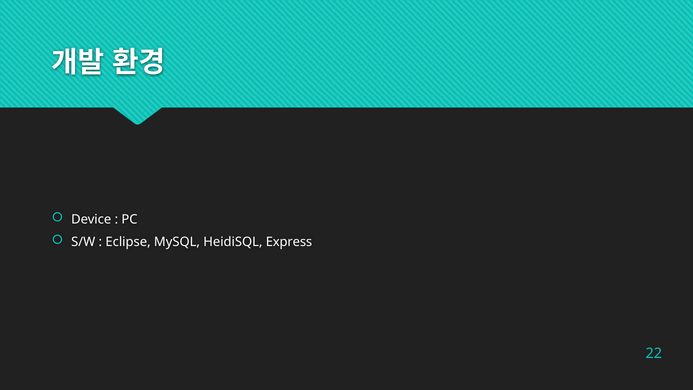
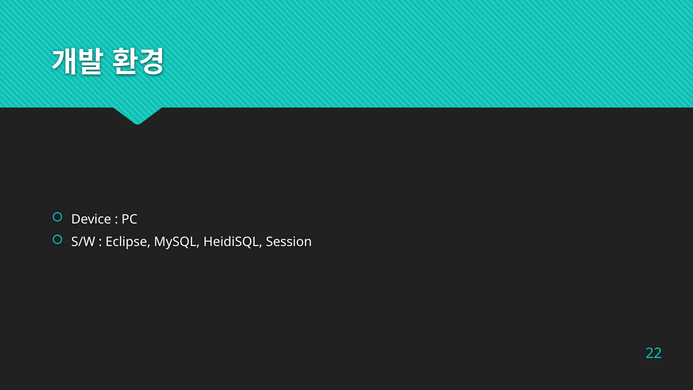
Express: Express -> Session
